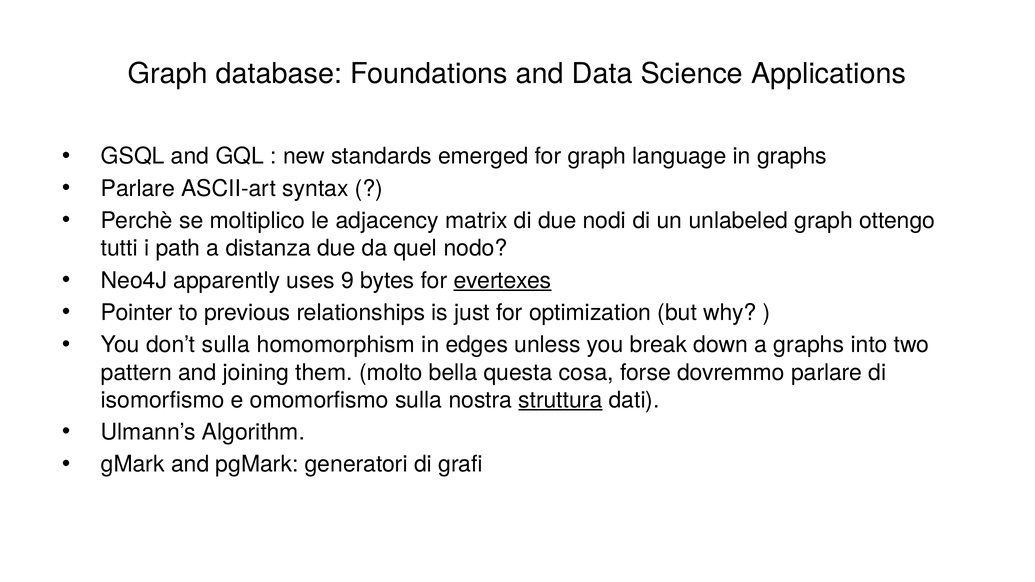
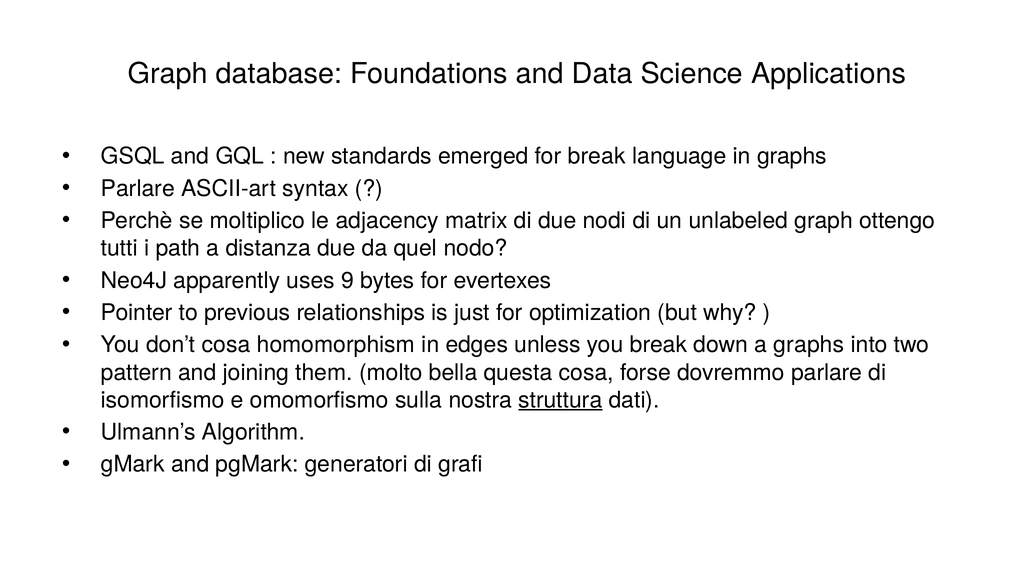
for graph: graph -> break
evertexes underline: present -> none
don’t sulla: sulla -> cosa
